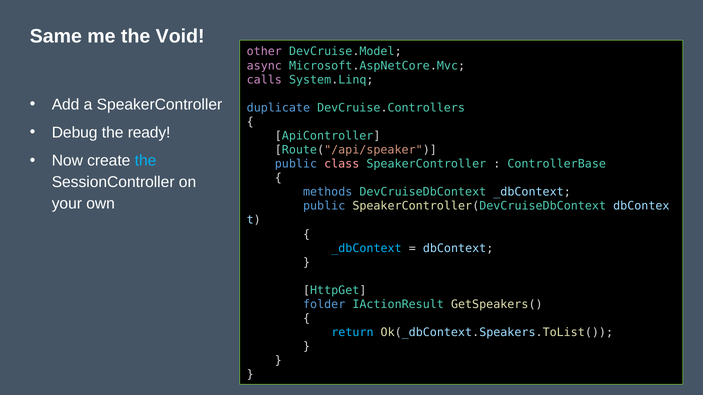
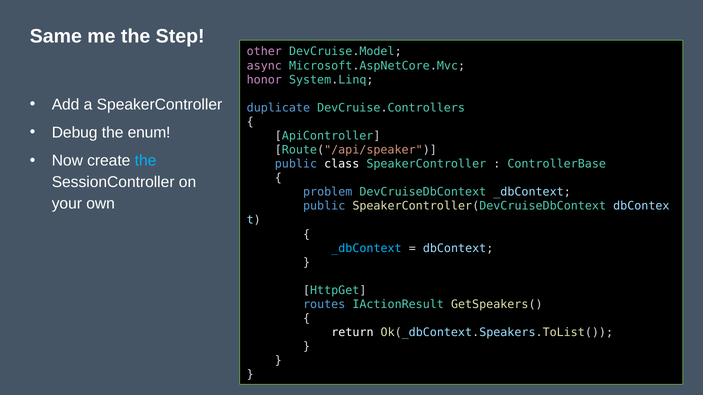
Void: Void -> Step
calls: calls -> honor
ready: ready -> enum
class colour: pink -> white
methods: methods -> problem
folder: folder -> routes
return colour: light blue -> white
